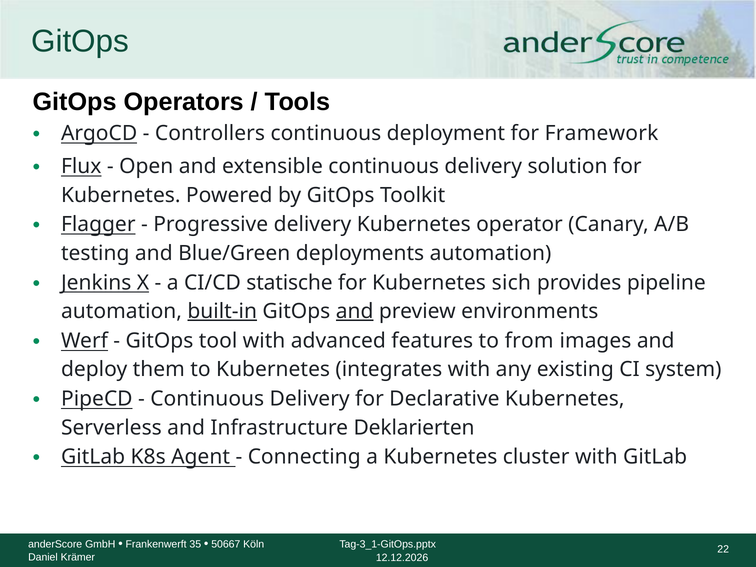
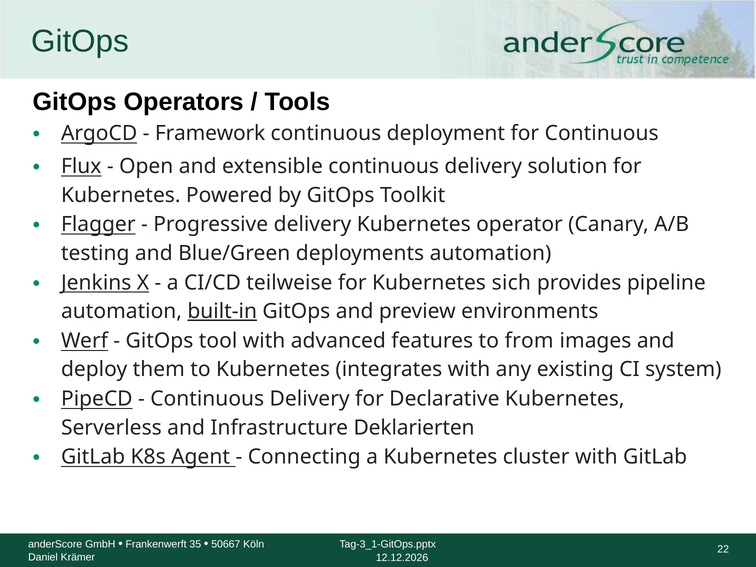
Controllers: Controllers -> Framework
for Framework: Framework -> Continuous
statische: statische -> teilweise
and at (355, 311) underline: present -> none
